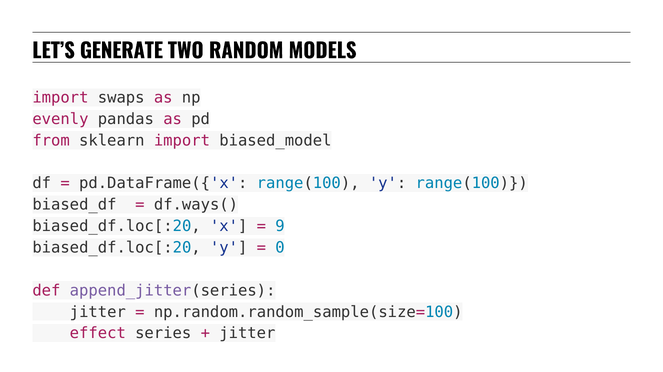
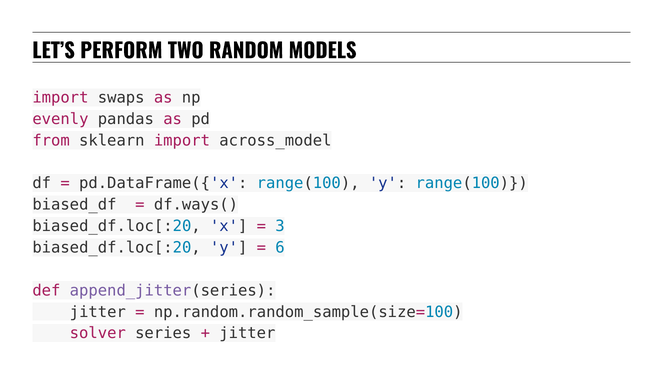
GENERATE: GENERATE -> PERFORM
biased_model: biased_model -> across_model
9: 9 -> 3
0: 0 -> 6
effect: effect -> solver
